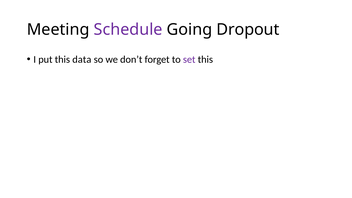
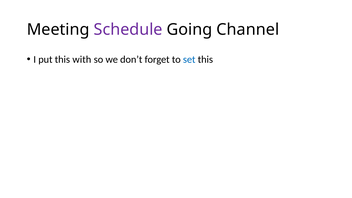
Dropout: Dropout -> Channel
data: data -> with
set colour: purple -> blue
